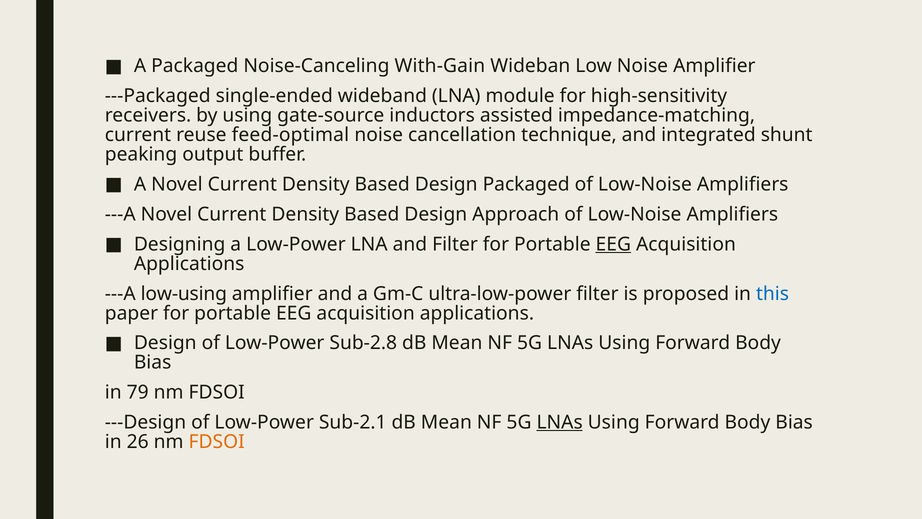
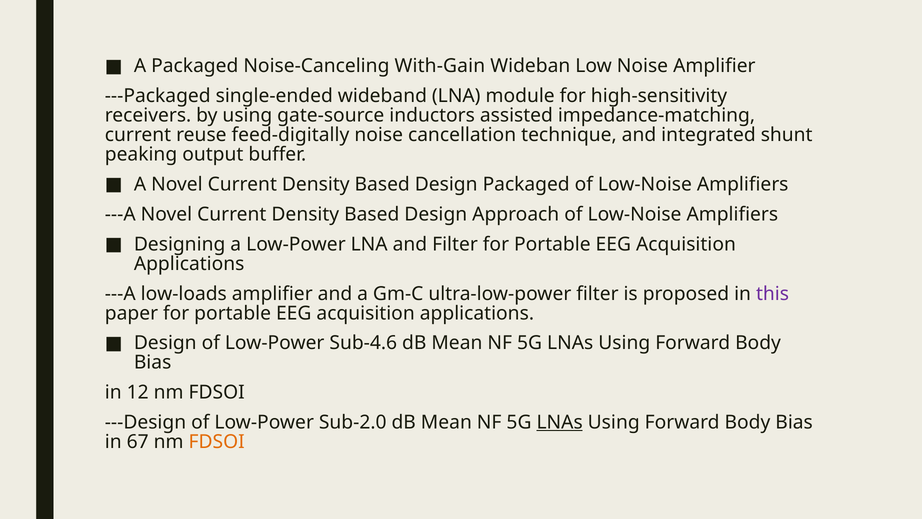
feed-optimal: feed-optimal -> feed-digitally
EEG at (613, 244) underline: present -> none
low-using: low-using -> low-loads
this colour: blue -> purple
Sub-2.8: Sub-2.8 -> Sub-4.6
79: 79 -> 12
Sub-2.1: Sub-2.1 -> Sub-2.0
26: 26 -> 67
